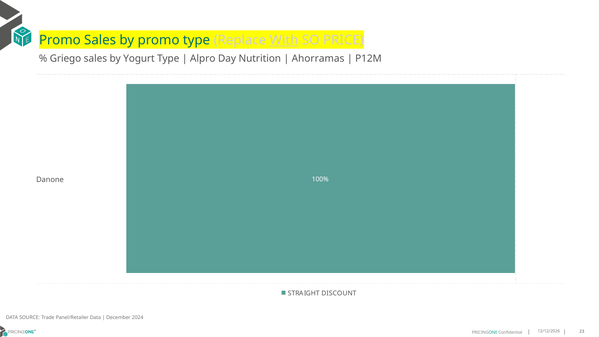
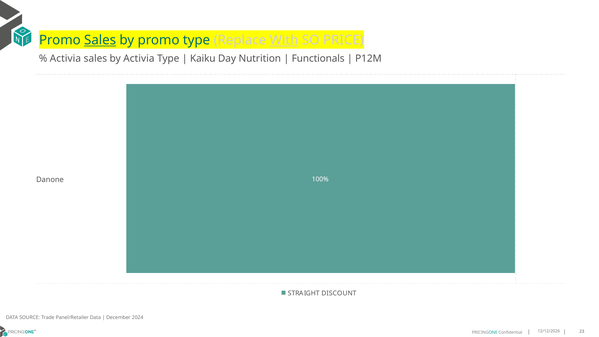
Sales at (100, 40) underline: none -> present
Griego at (65, 58): Griego -> Activia
by Yogurt: Yogurt -> Activia
Alpro: Alpro -> Kaiku
Ahorramas: Ahorramas -> Functionals
